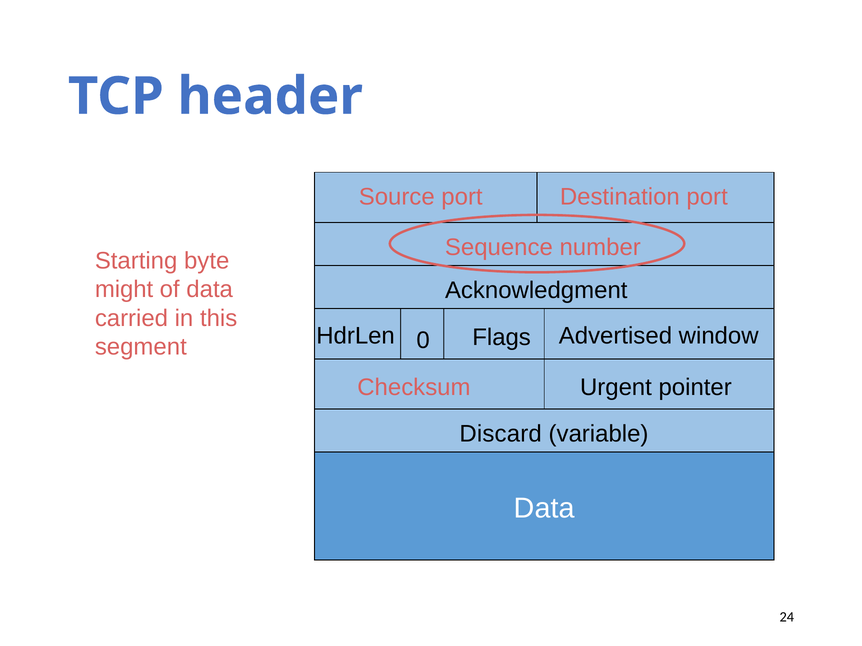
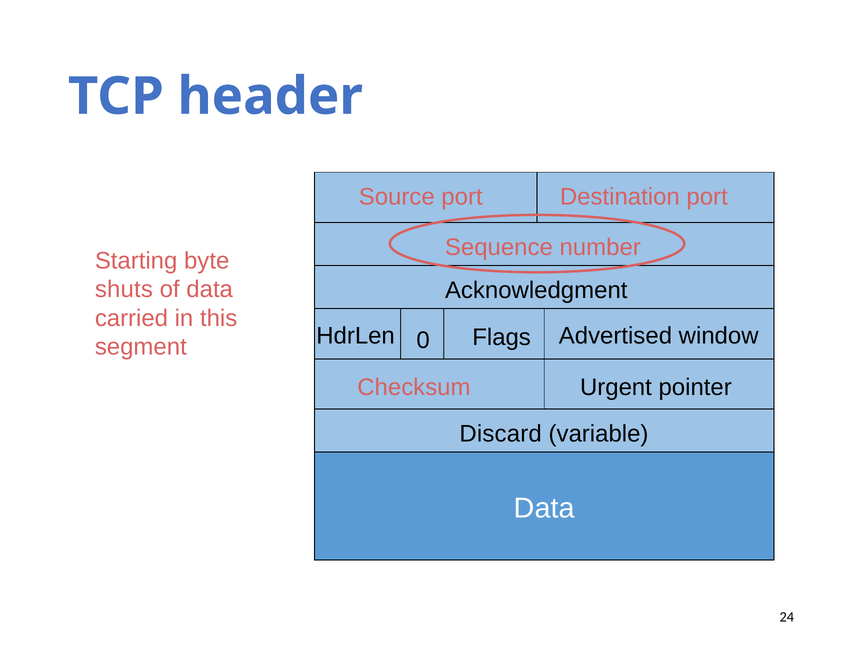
might: might -> shuts
